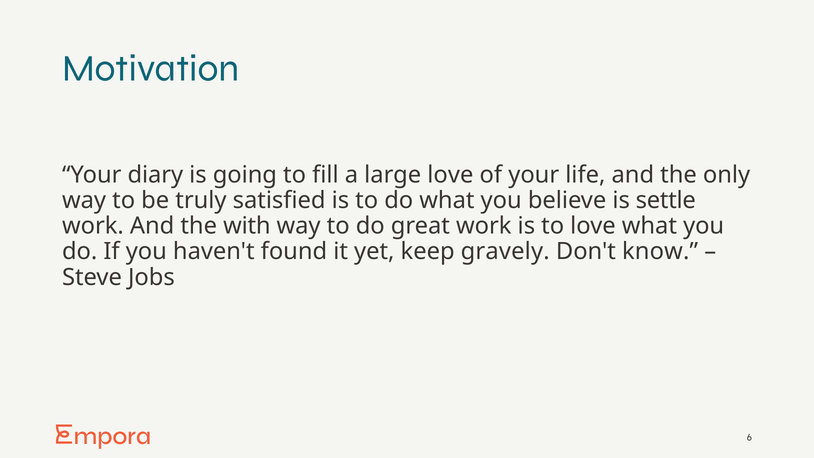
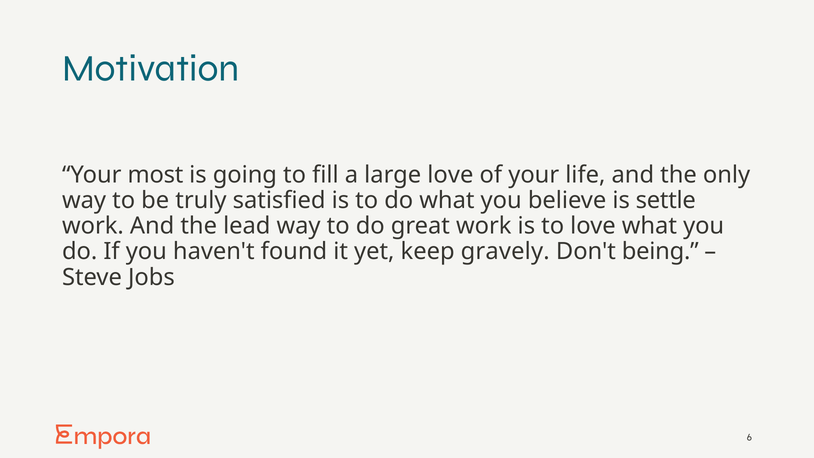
diary: diary -> most
with: with -> lead
know: know -> being
